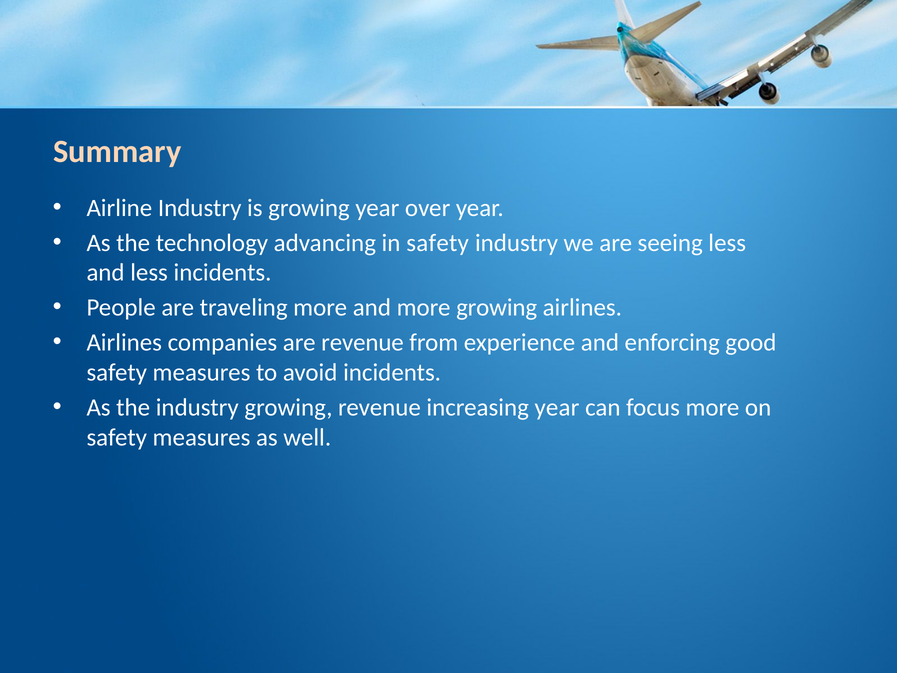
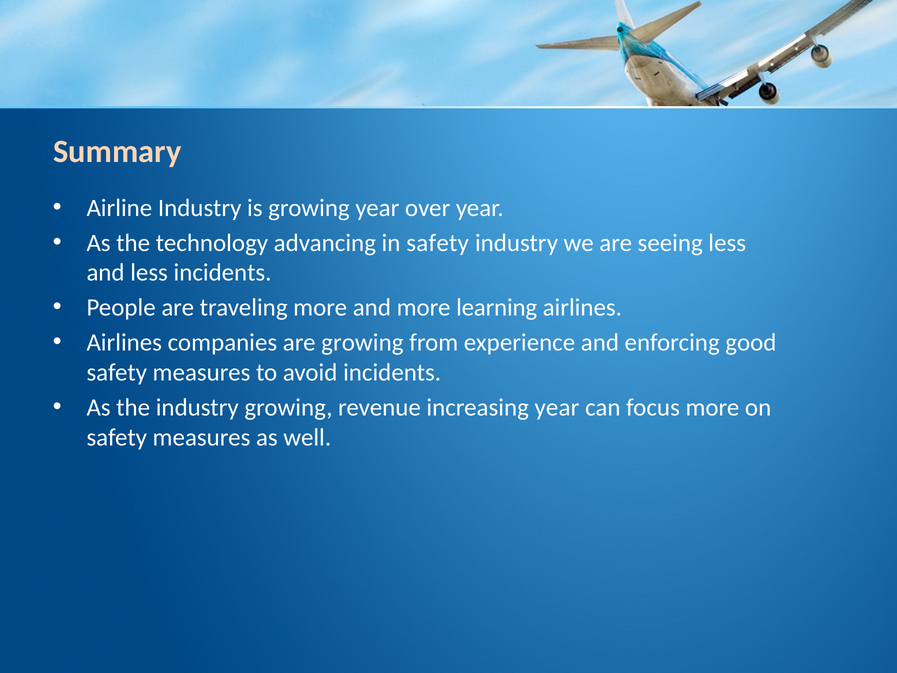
more growing: growing -> learning
are revenue: revenue -> growing
